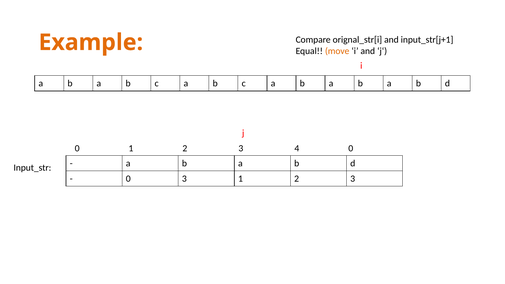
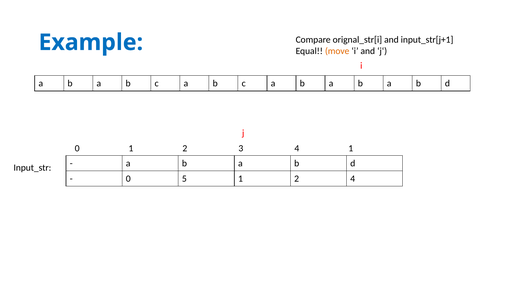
Example colour: orange -> blue
4 0: 0 -> 1
0 3: 3 -> 5
3 at (353, 179): 3 -> 4
